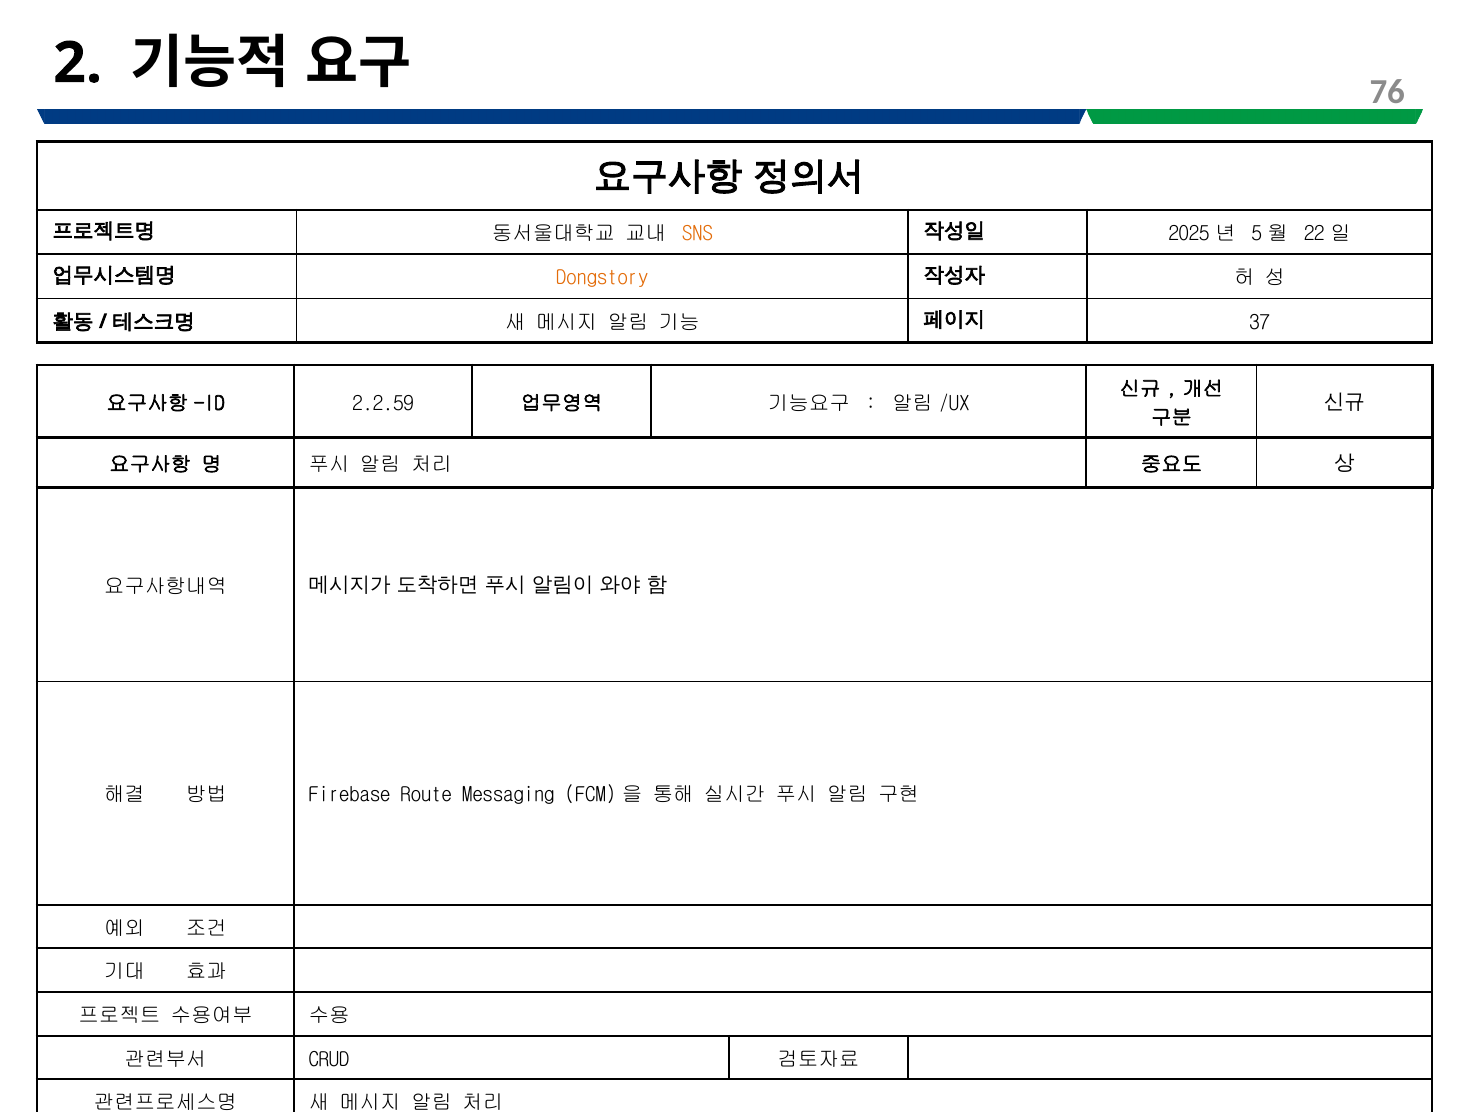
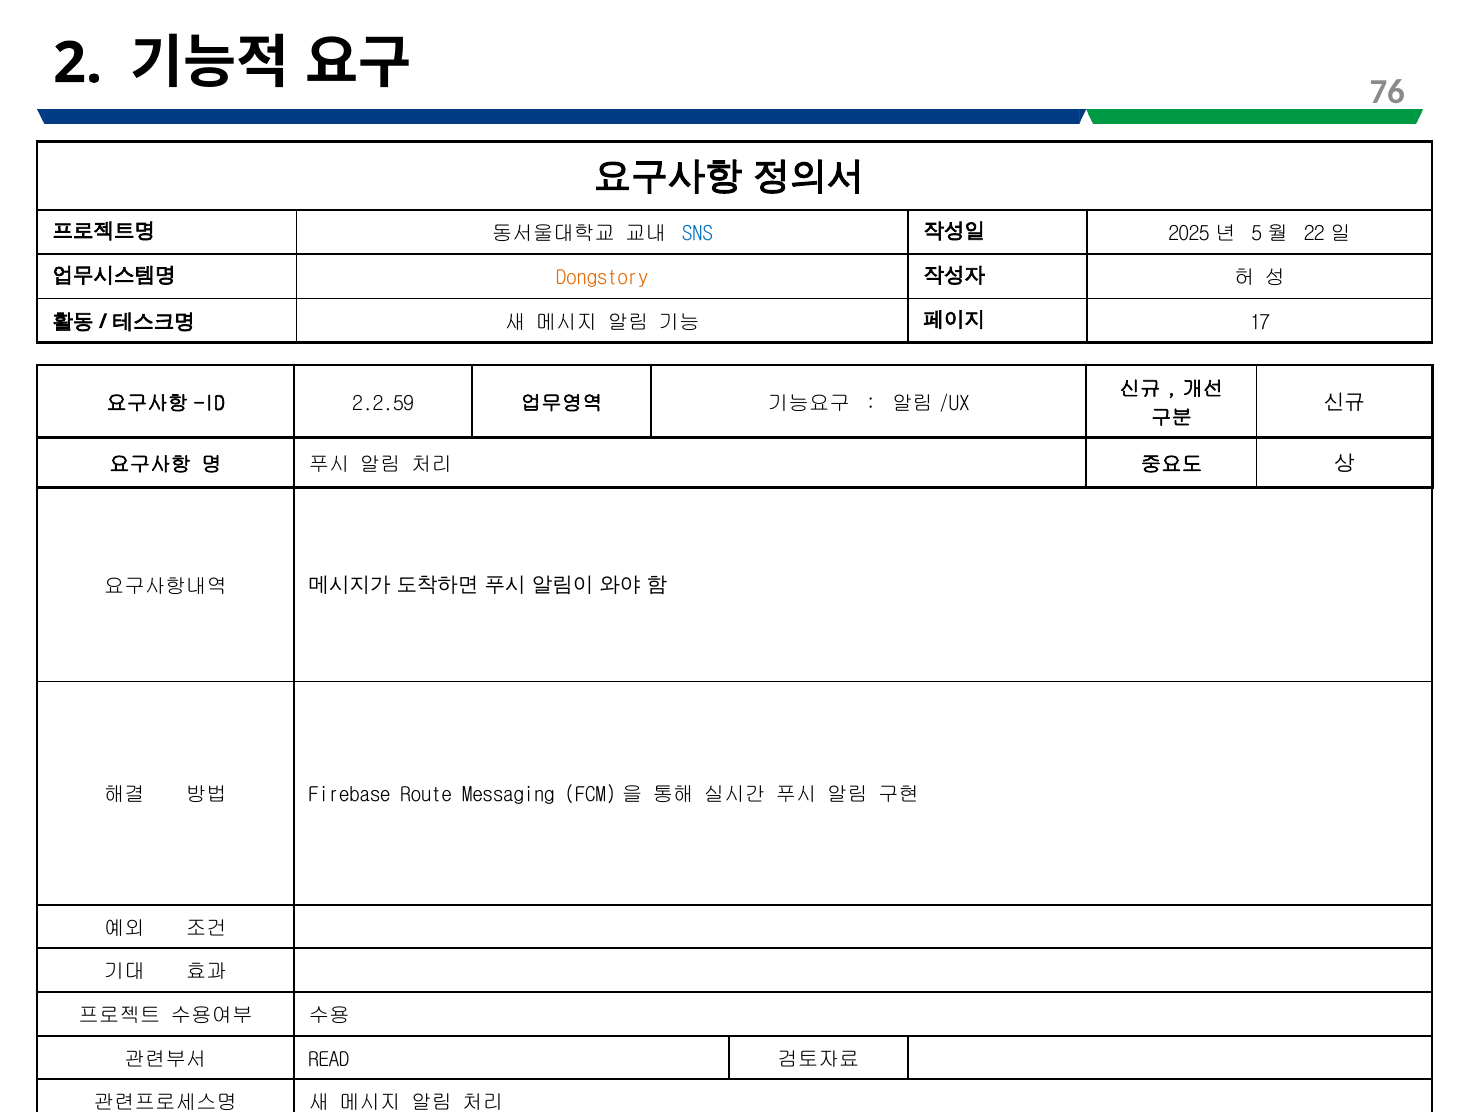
SNS colour: orange -> blue
37: 37 -> 17
CRUD: CRUD -> READ
